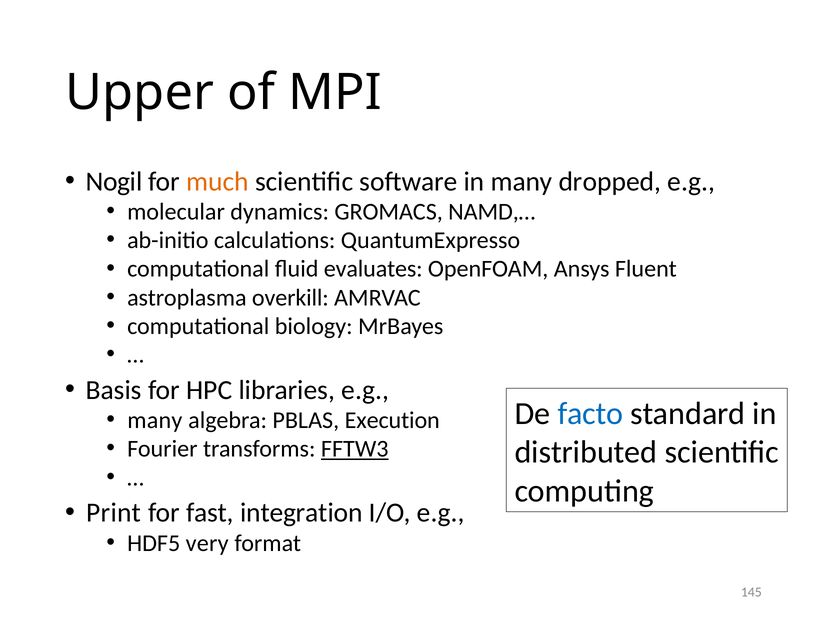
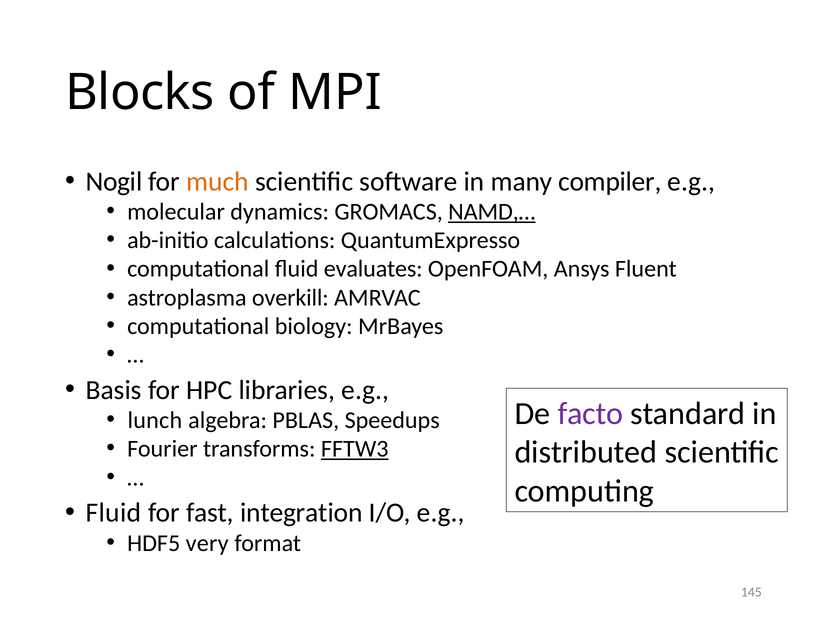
Upper: Upper -> Blocks
dropped: dropped -> compiler
NAMD,… underline: none -> present
facto colour: blue -> purple
many at (155, 421): many -> lunch
Execution: Execution -> Speedups
Print at (114, 513): Print -> Fluid
